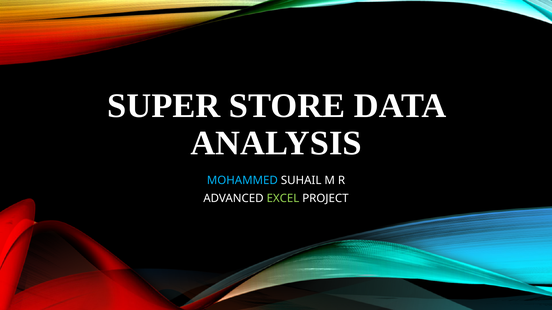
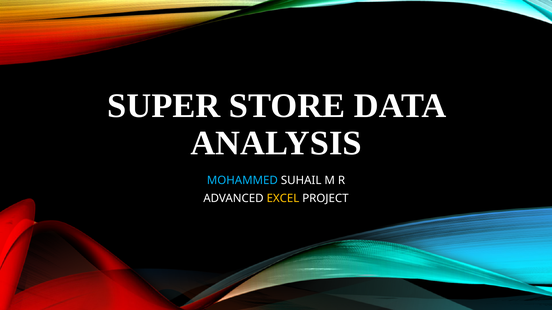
EXCEL colour: light green -> yellow
